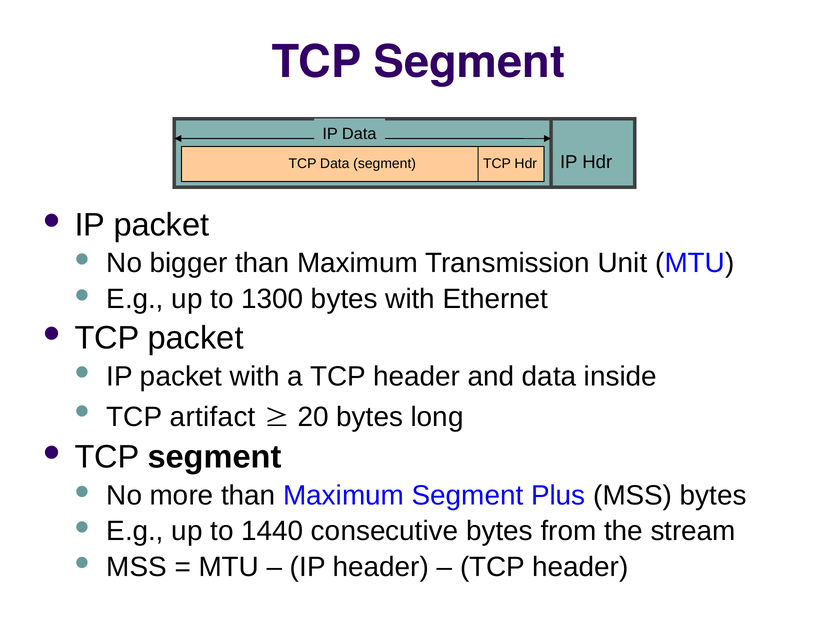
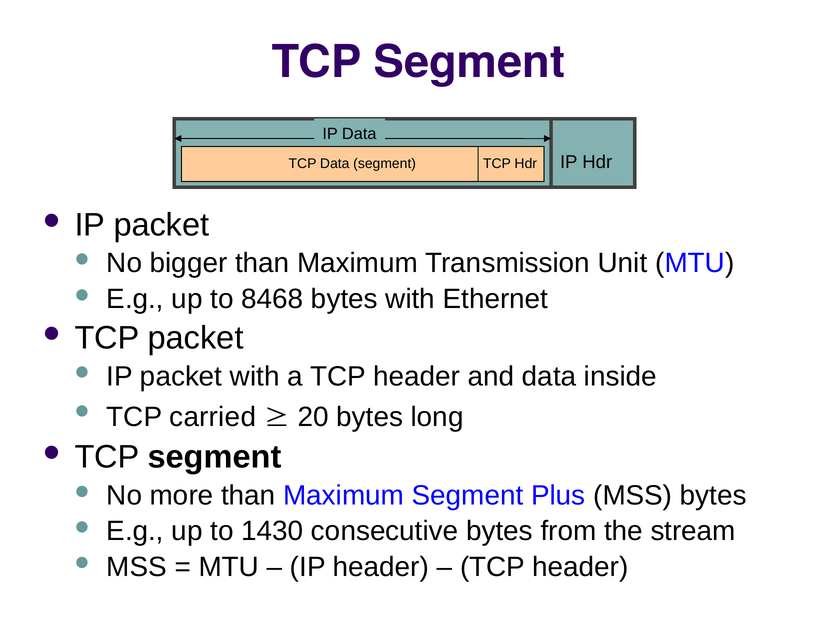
1300: 1300 -> 8468
artifact: artifact -> carried
1440: 1440 -> 1430
